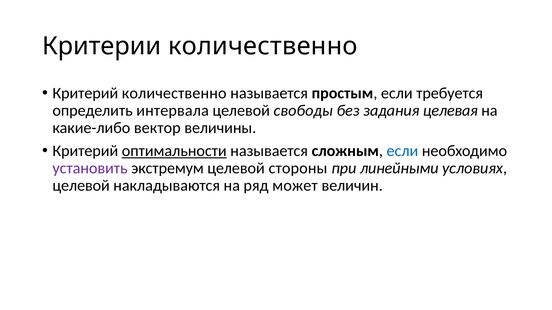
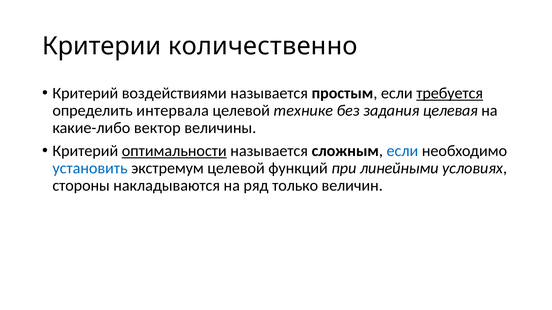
Критерий количественно: количественно -> воздействиями
требуется underline: none -> present
свободы: свободы -> технике
установить colour: purple -> blue
стороны: стороны -> функций
целевой at (81, 186): целевой -> стороны
может: может -> только
